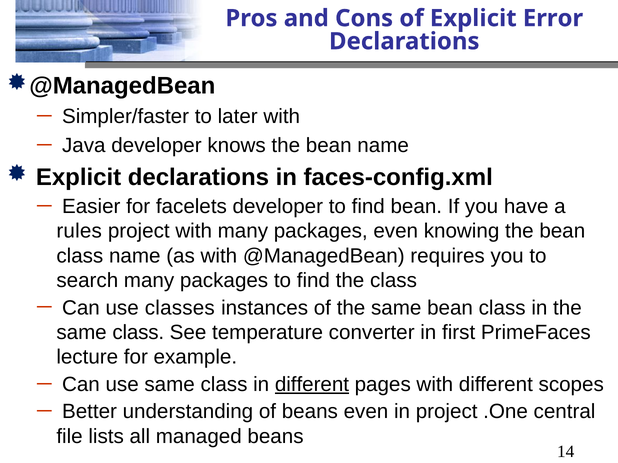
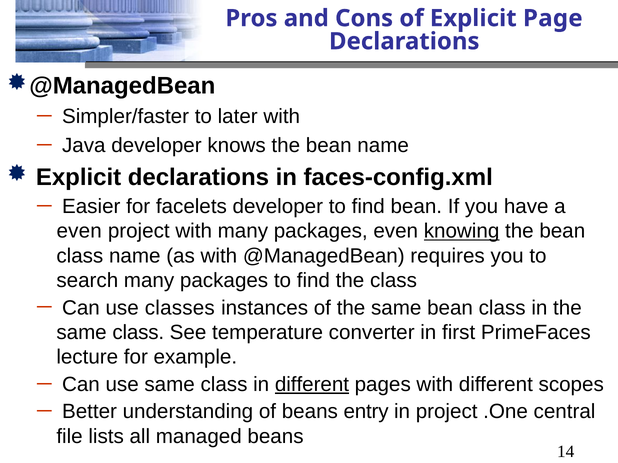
Error: Error -> Page
rules at (79, 231): rules -> even
knowing underline: none -> present
beans even: even -> entry
